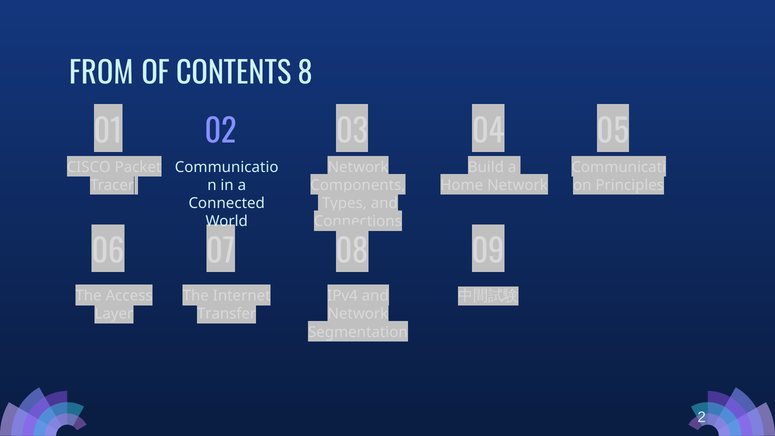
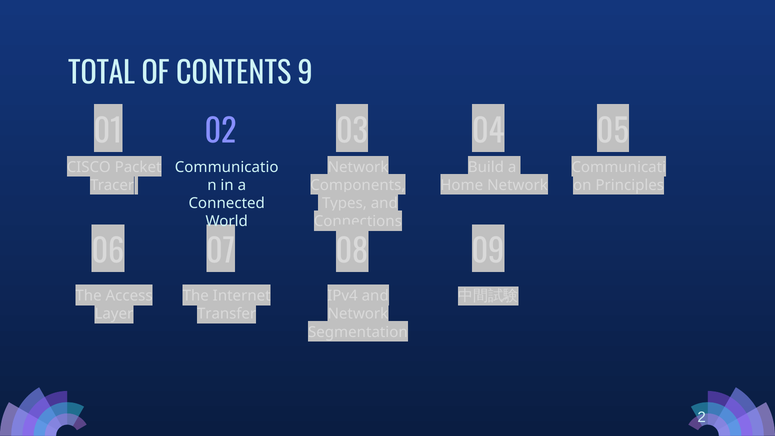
FROM: FROM -> TOTAL
8: 8 -> 9
